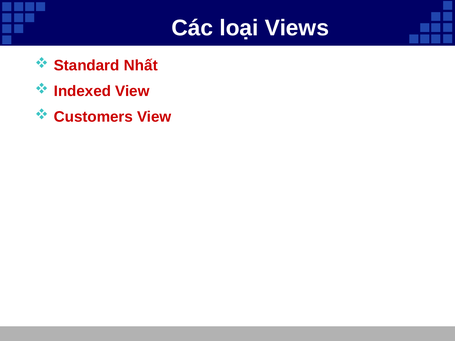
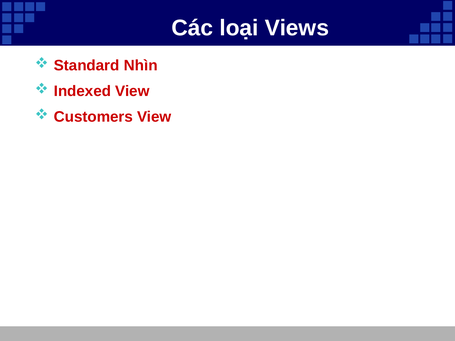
Nhất: Nhất -> Nhìn
